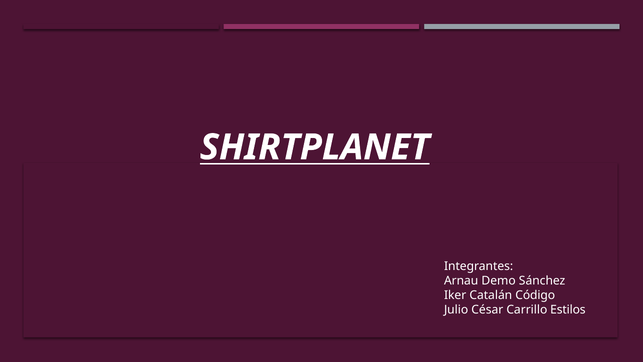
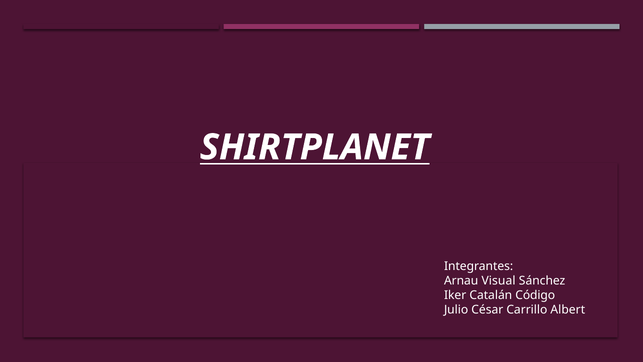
Demo: Demo -> Visual
Estilos: Estilos -> Albert
